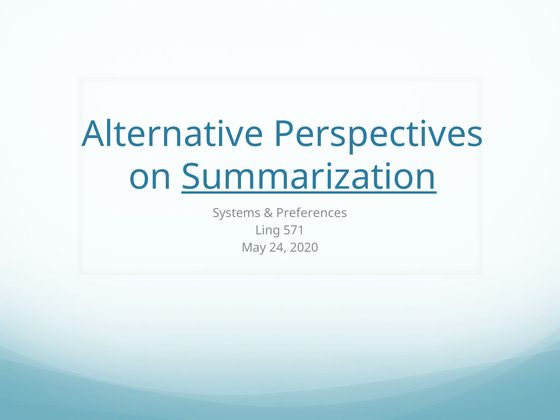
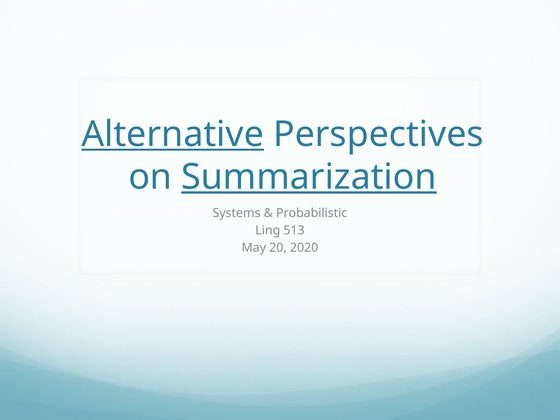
Alternative underline: none -> present
Preferences: Preferences -> Probabilistic
571: 571 -> 513
24: 24 -> 20
